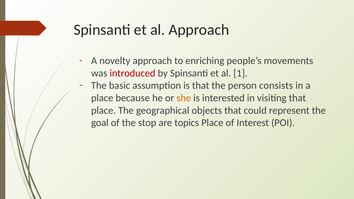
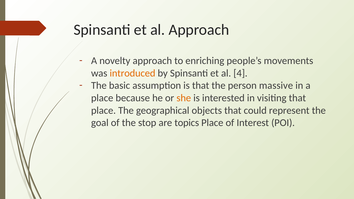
introduced colour: red -> orange
1: 1 -> 4
consists: consists -> massive
